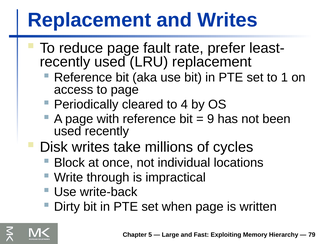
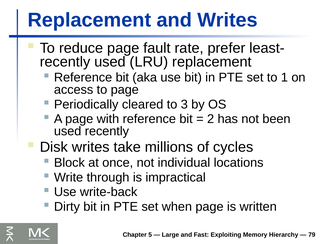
4: 4 -> 3
9: 9 -> 2
